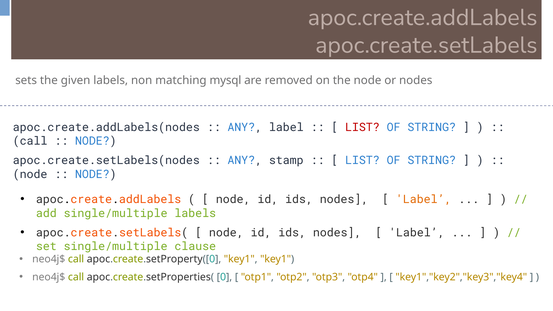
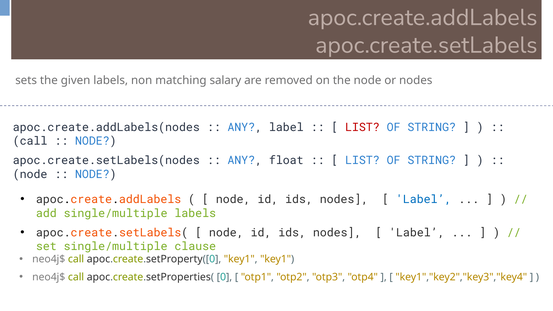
mysql: mysql -> salary
stamp: stamp -> float
Label at (424, 200) colour: orange -> blue
